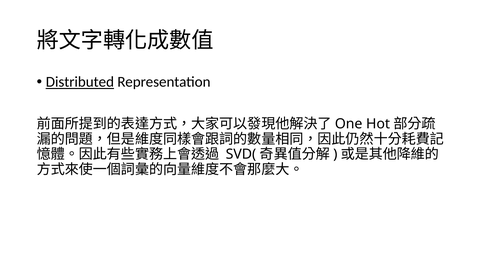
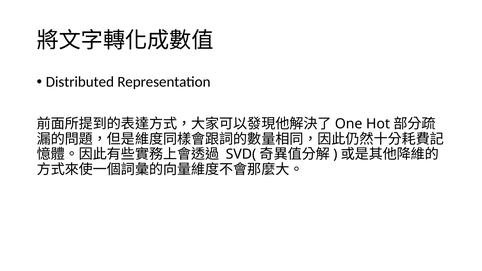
Distributed underline: present -> none
